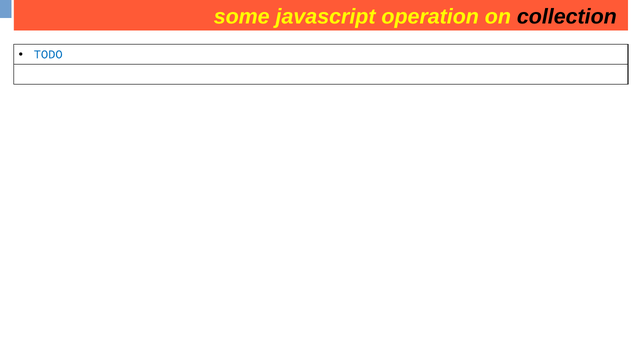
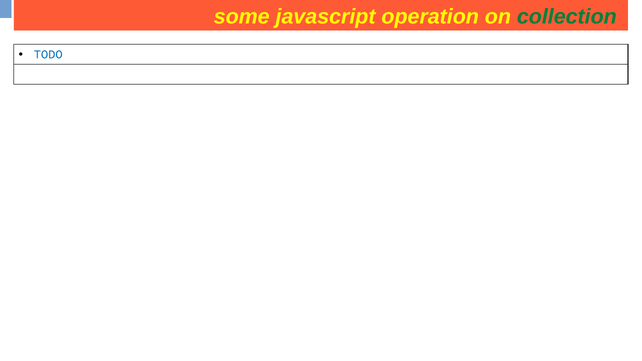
collection at (567, 17) colour: black -> green
